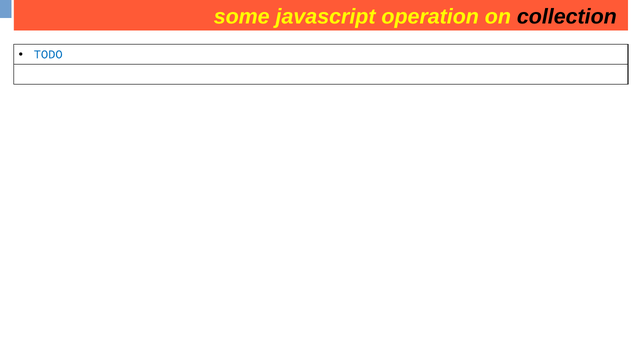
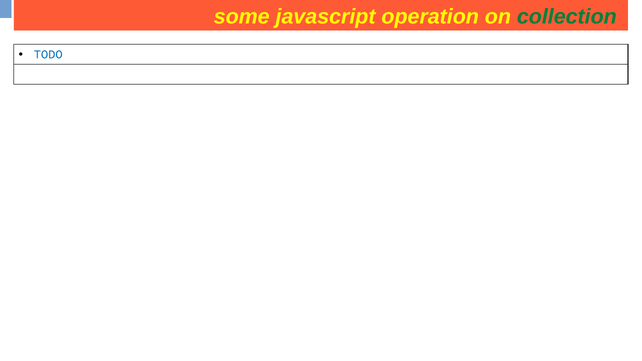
collection at (567, 17) colour: black -> green
